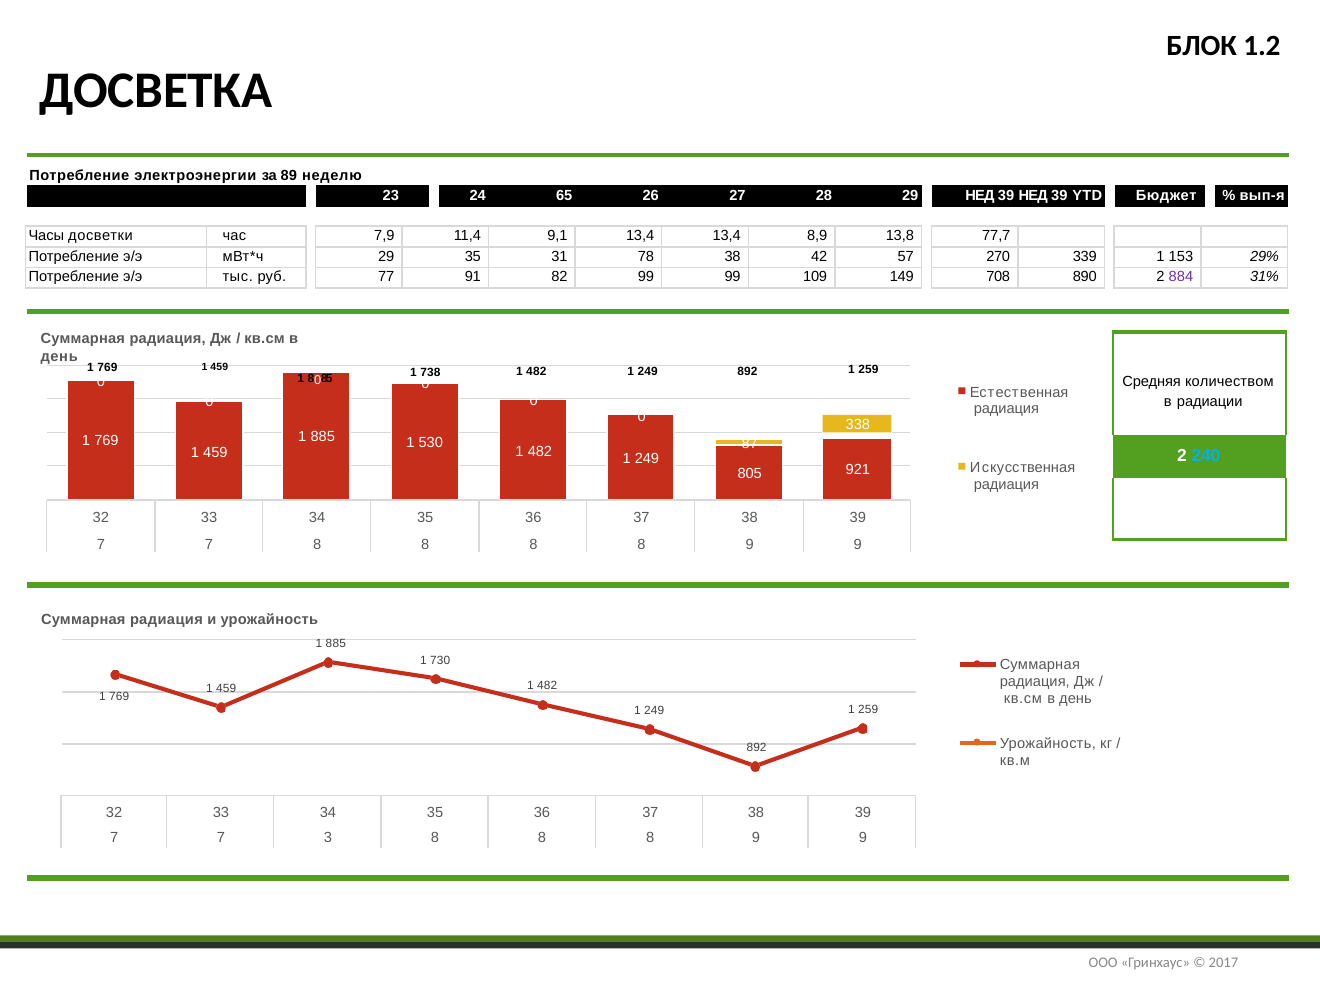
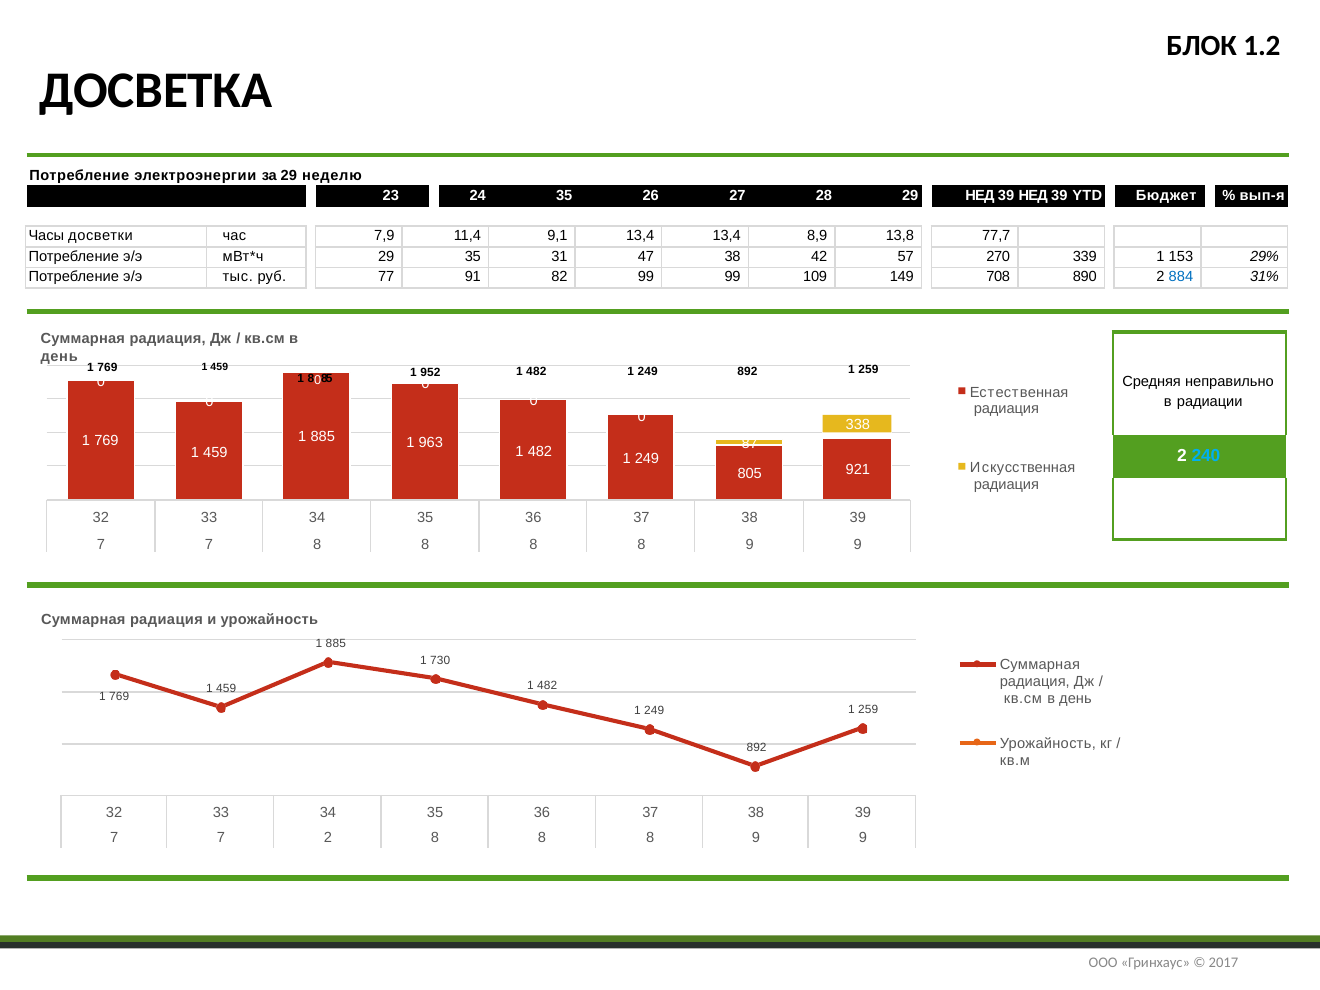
за 89: 89 -> 29
24 65: 65 -> 35
78: 78 -> 47
884 colour: purple -> blue
738: 738 -> 952
количеством: количеством -> неправильно
530: 530 -> 963
7 3: 3 -> 2
